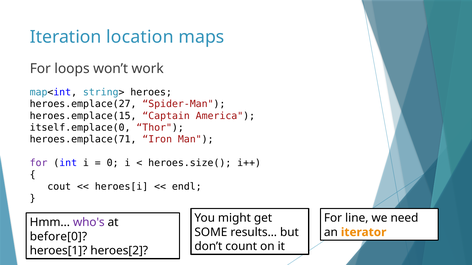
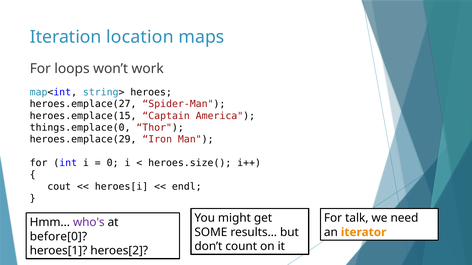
itself.emplace(0: itself.emplace(0 -> things.emplace(0
heroes.emplace(71: heroes.emplace(71 -> heroes.emplace(29
for at (39, 163) colour: purple -> black
line: line -> talk
